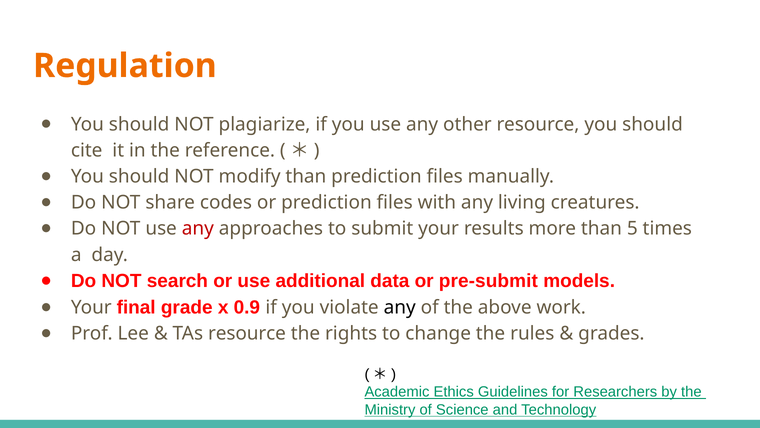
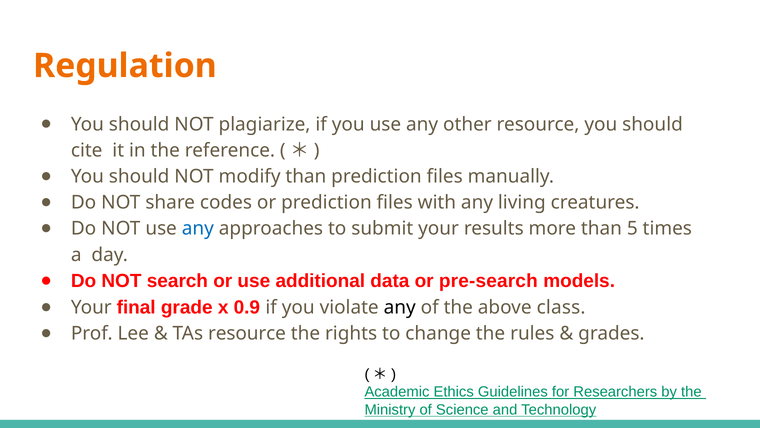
any at (198, 228) colour: red -> blue
pre-submit: pre-submit -> pre-search
work: work -> class
